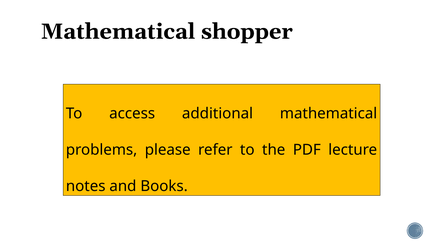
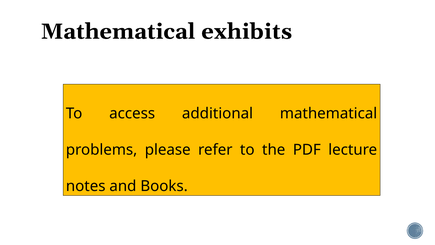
shopper: shopper -> exhibits
